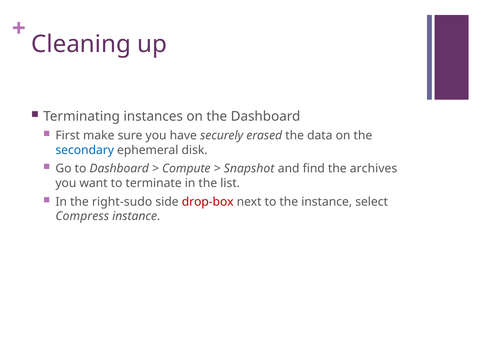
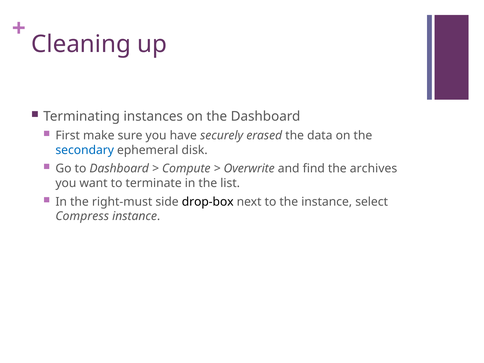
Snapshot: Snapshot -> Overwrite
right-sudo: right-sudo -> right-must
drop-box colour: red -> black
